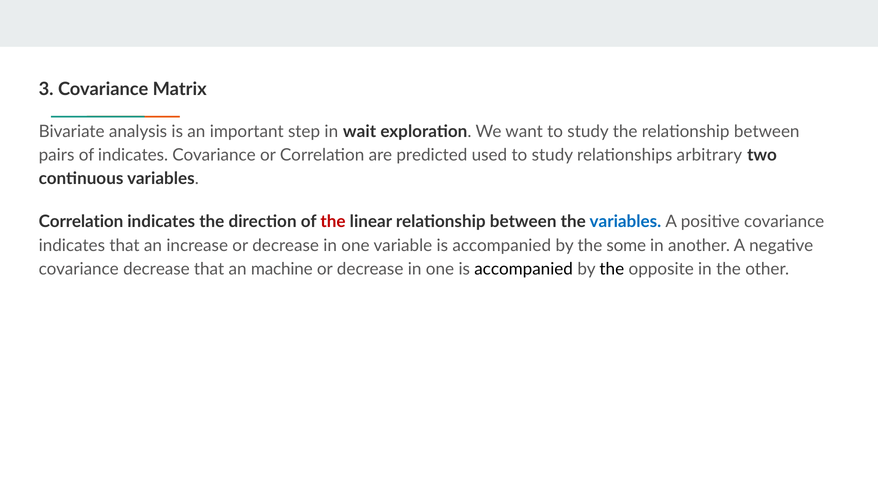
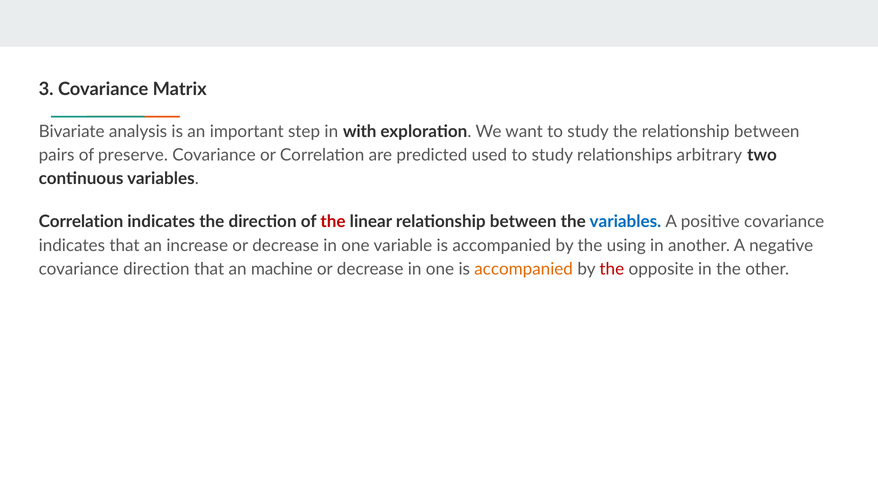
wait: wait -> with
of indicates: indicates -> preserve
some: some -> using
covariance decrease: decrease -> direction
accompanied at (524, 269) colour: black -> orange
the at (612, 269) colour: black -> red
